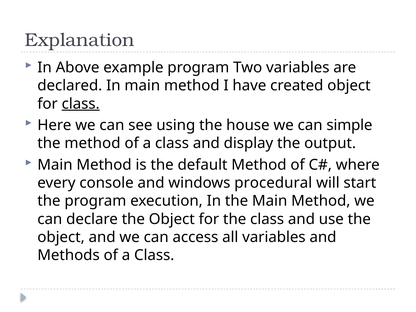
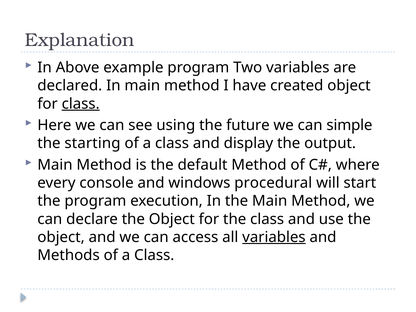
house: house -> future
the method: method -> starting
variables at (274, 237) underline: none -> present
